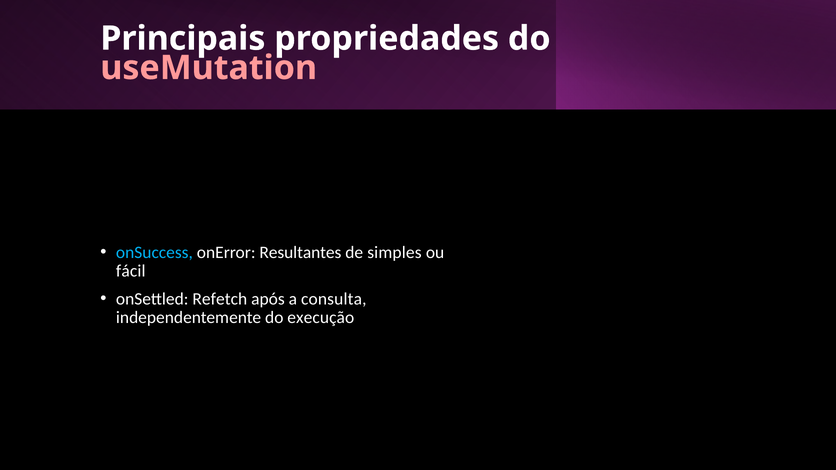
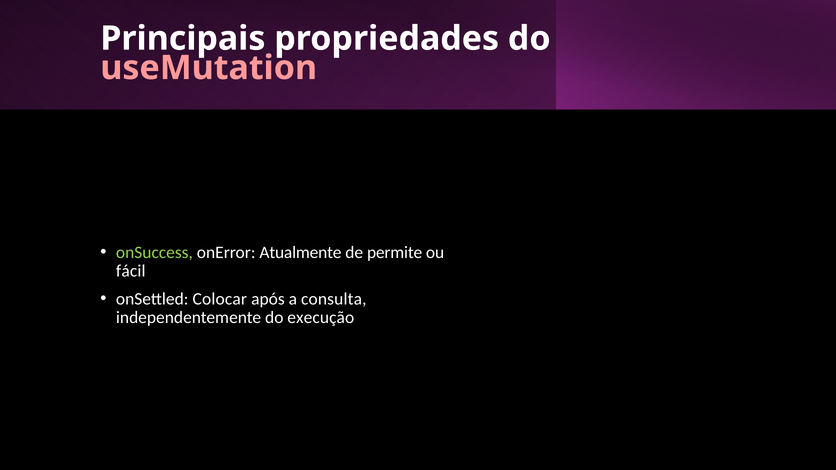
onSuccess colour: light blue -> light green
Resultantes: Resultantes -> Atualmente
simples: simples -> permite
Refetch: Refetch -> Colocar
